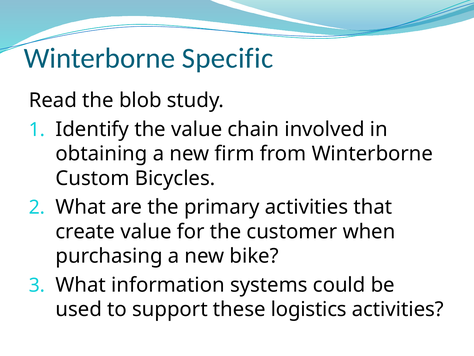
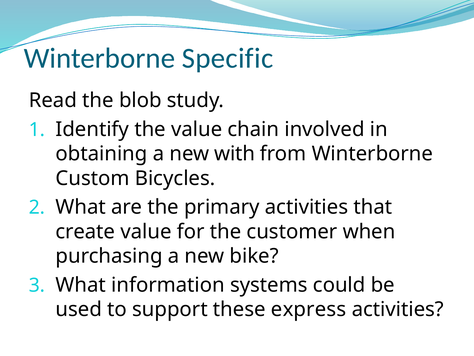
firm: firm -> with
logistics: logistics -> express
